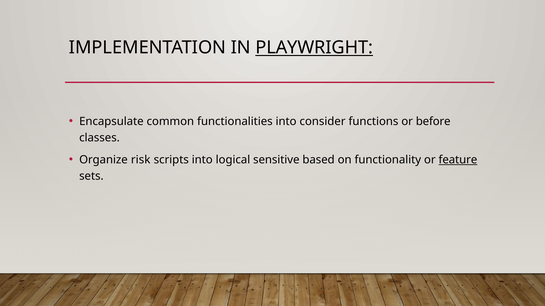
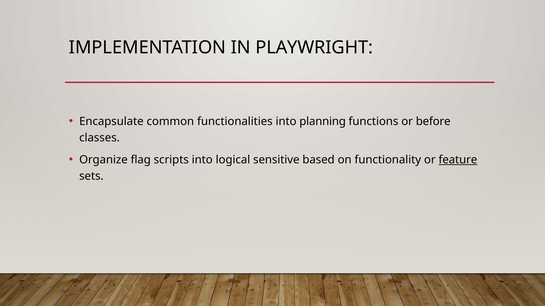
PLAYWRIGHT underline: present -> none
consider: consider -> planning
risk: risk -> flag
